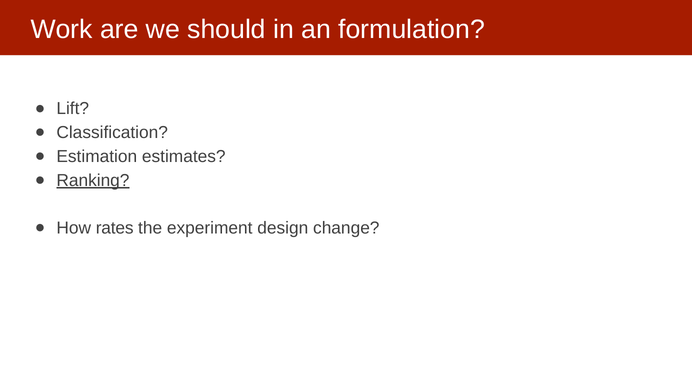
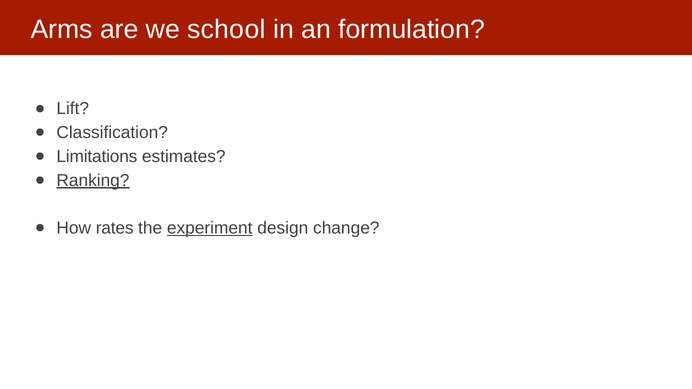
Work: Work -> Arms
should: should -> school
Estimation: Estimation -> Limitations
experiment underline: none -> present
